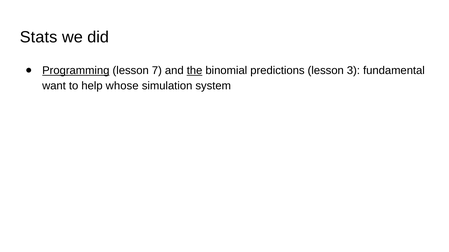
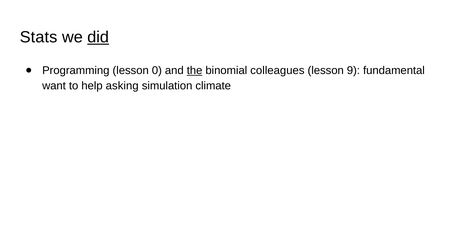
did underline: none -> present
Programming underline: present -> none
7: 7 -> 0
predictions: predictions -> colleagues
3: 3 -> 9
whose: whose -> asking
system: system -> climate
